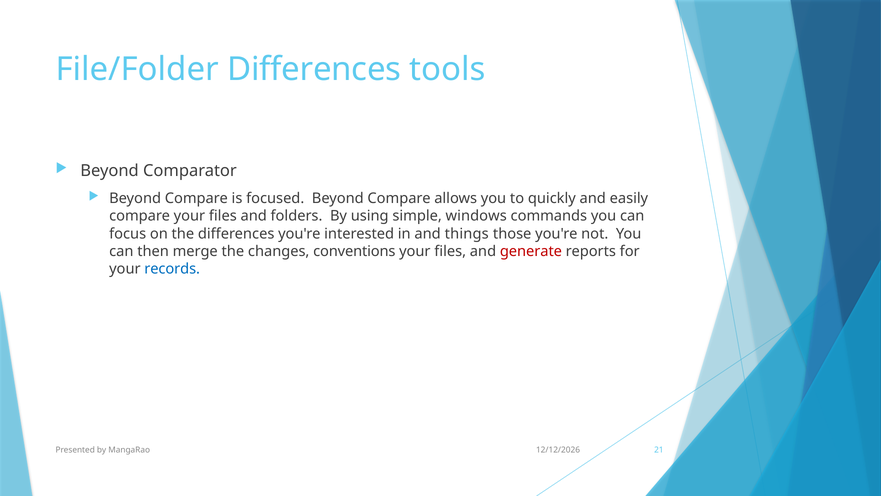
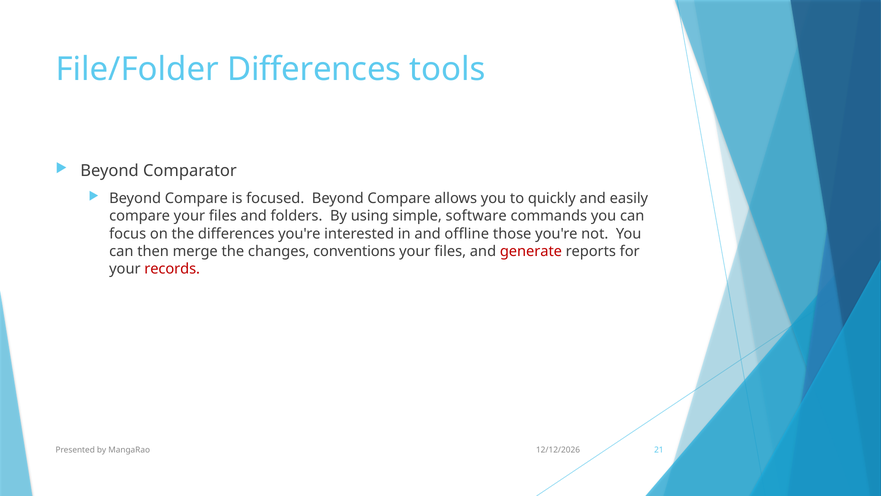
windows: windows -> software
things: things -> offline
records colour: blue -> red
